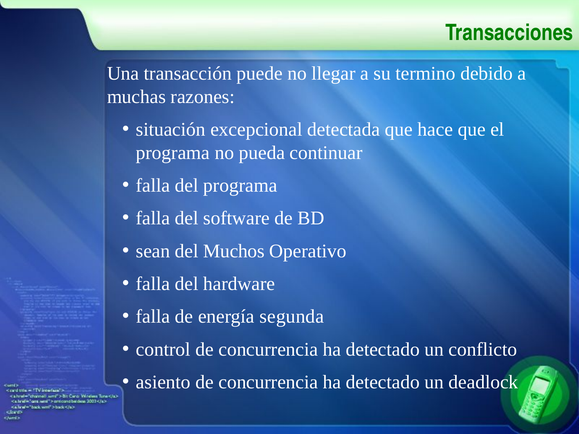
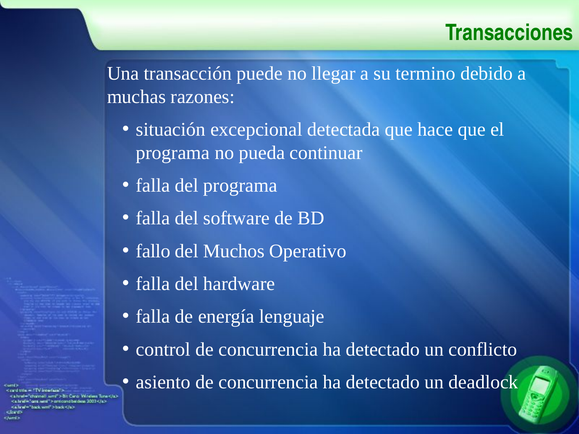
sean: sean -> fallo
segunda: segunda -> lenguaje
